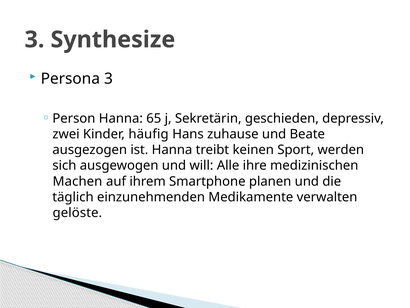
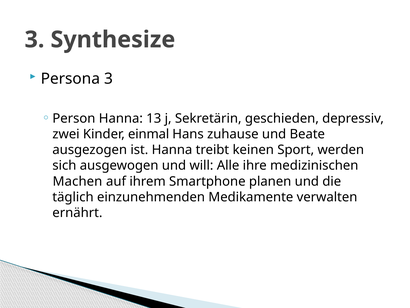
65: 65 -> 13
häufig: häufig -> einmal
gelöste: gelöste -> ernährt
